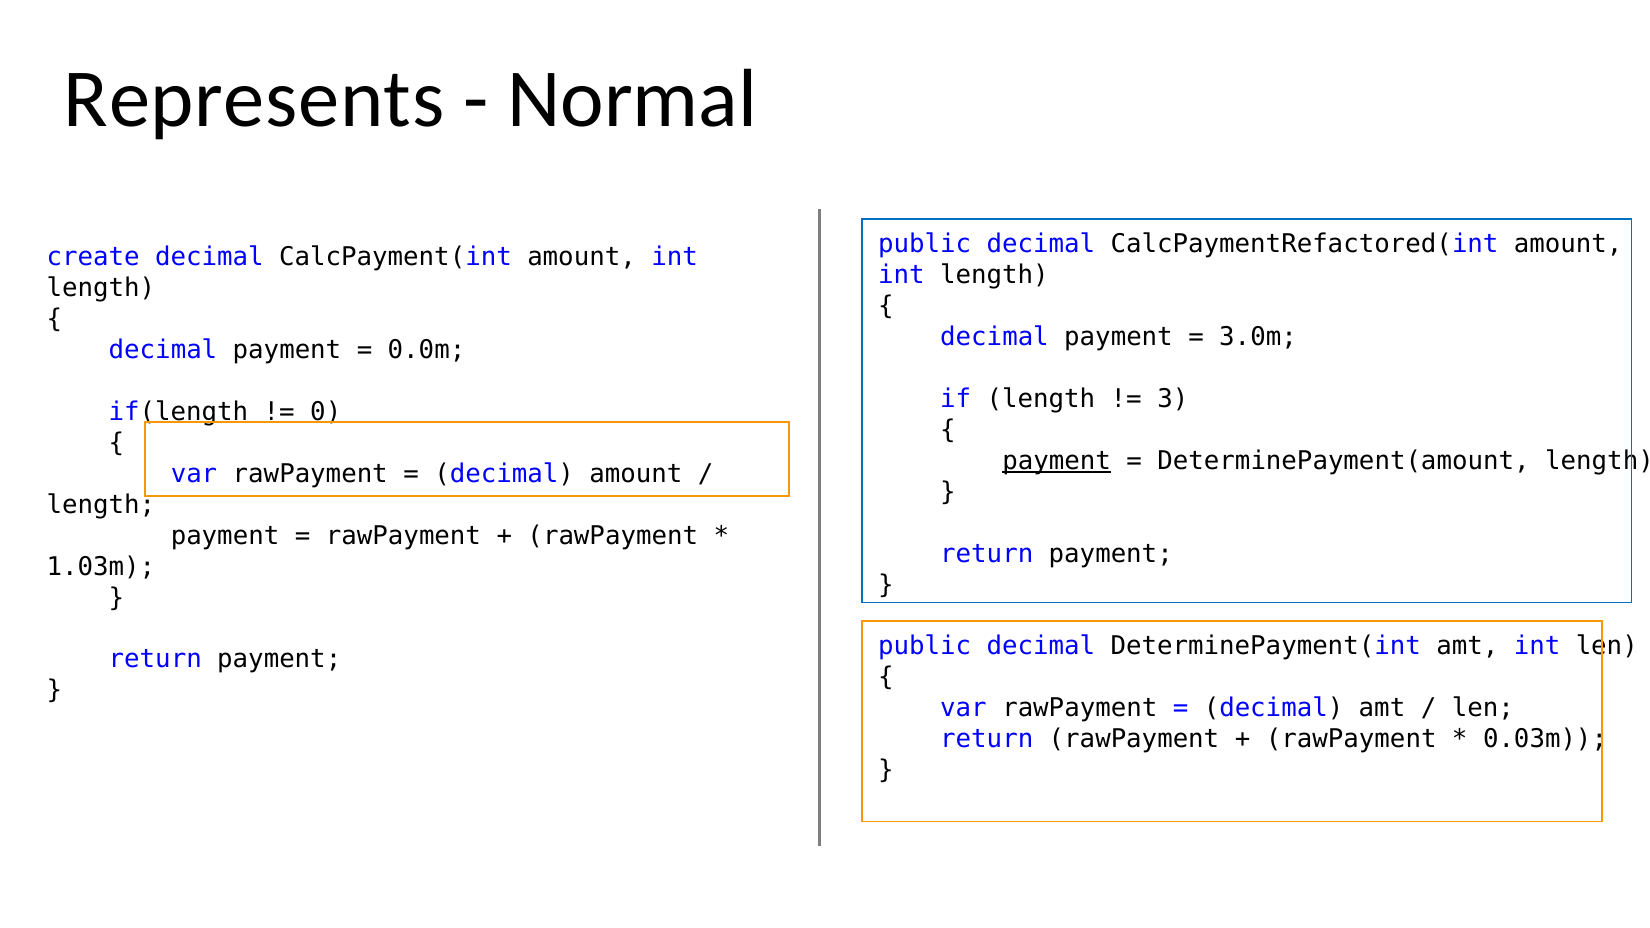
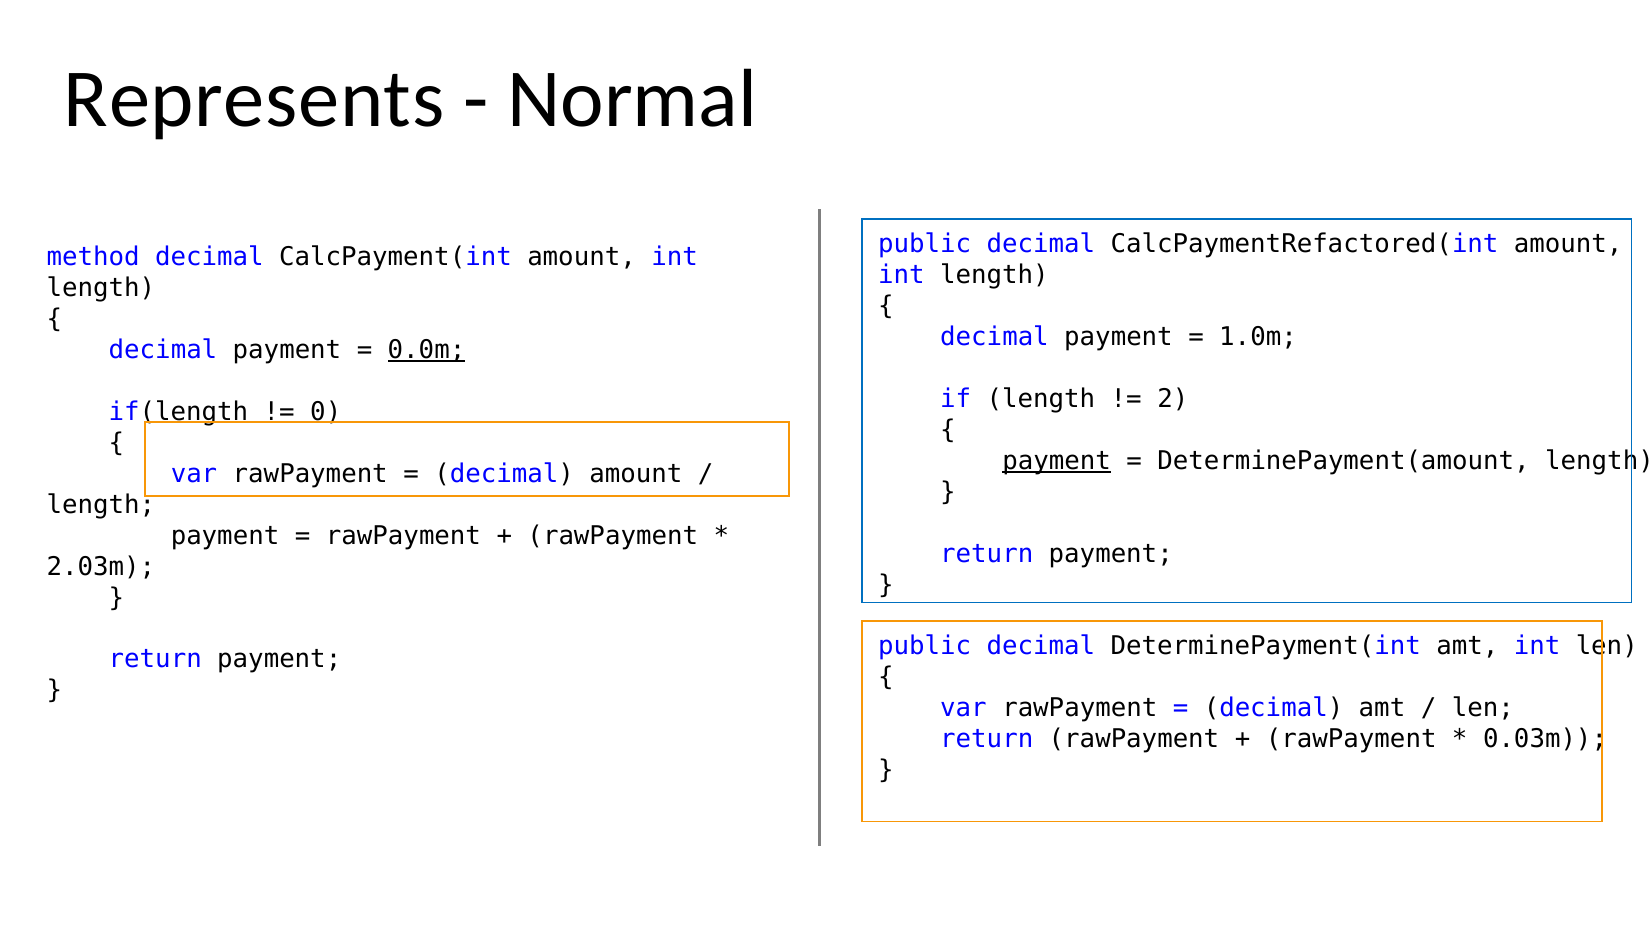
create: create -> method
3.0m: 3.0m -> 1.0m
0.0m underline: none -> present
3: 3 -> 2
1.03m: 1.03m -> 2.03m
